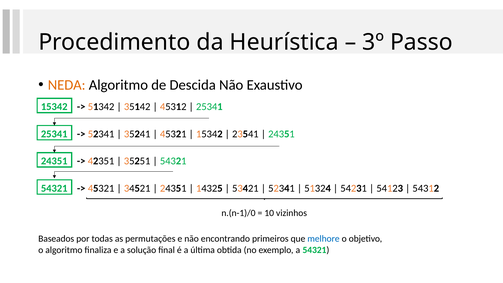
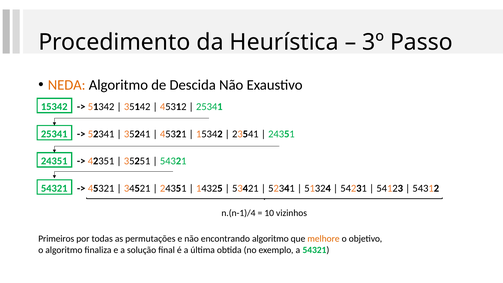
n.(n-1)/0: n.(n-1)/0 -> n.(n-1)/4
Baseados: Baseados -> Primeiros
encontrando primeiros: primeiros -> algoritmo
melhore colour: blue -> orange
